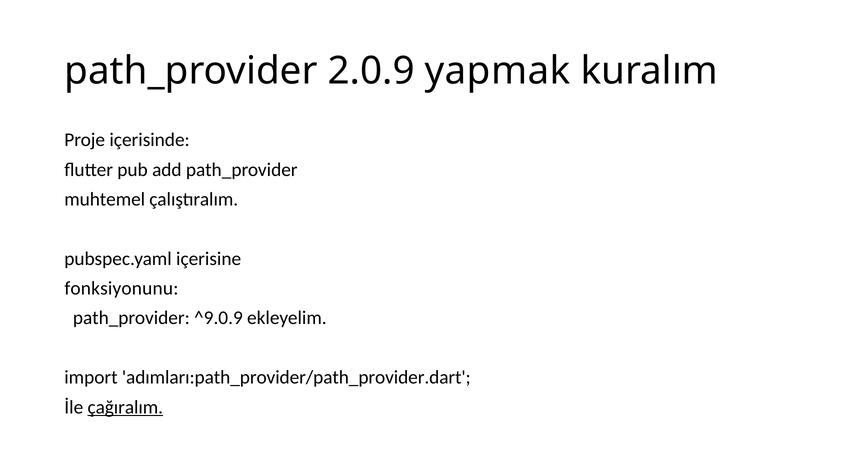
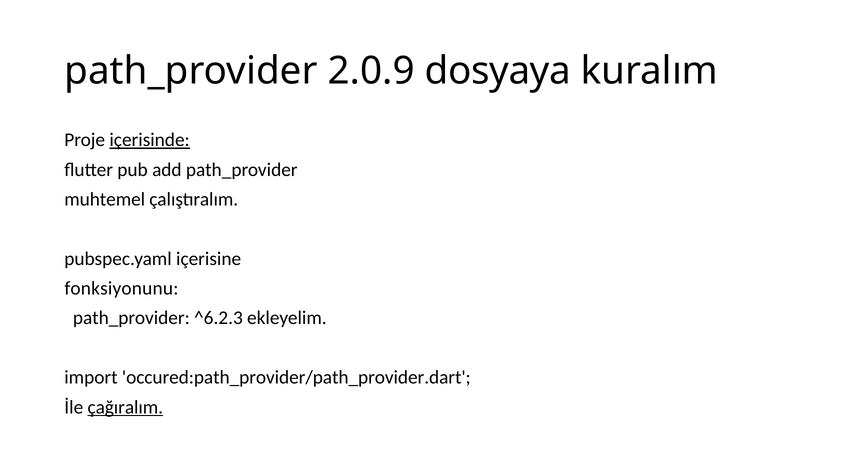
yapmak: yapmak -> dosyaya
içerisinde underline: none -> present
^9.0.9: ^9.0.9 -> ^6.2.3
adımları:path_provider/path_provider.dart: adımları:path_provider/path_provider.dart -> occured:path_provider/path_provider.dart
